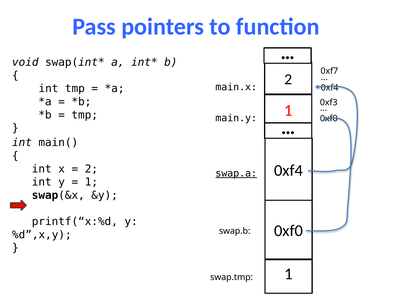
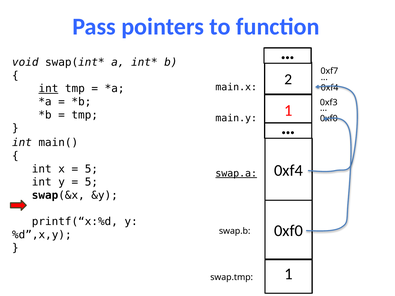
int at (48, 89) underline: none -> present
2 at (91, 169): 2 -> 5
1 at (91, 182): 1 -> 5
